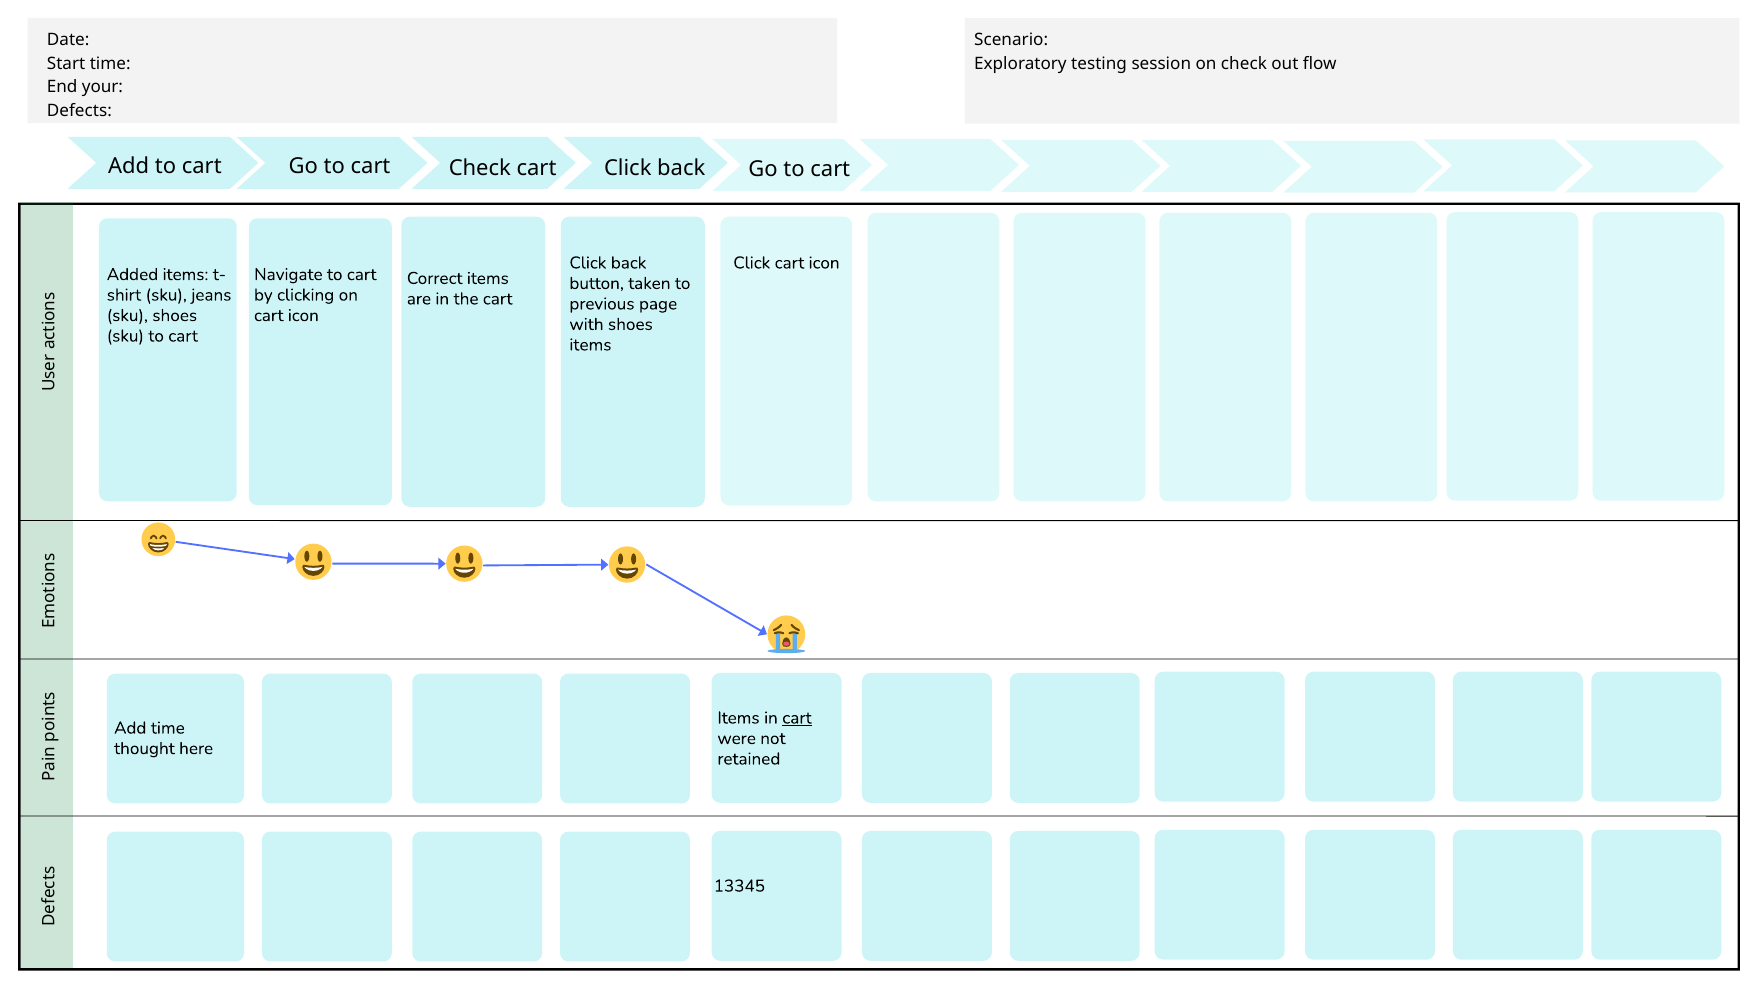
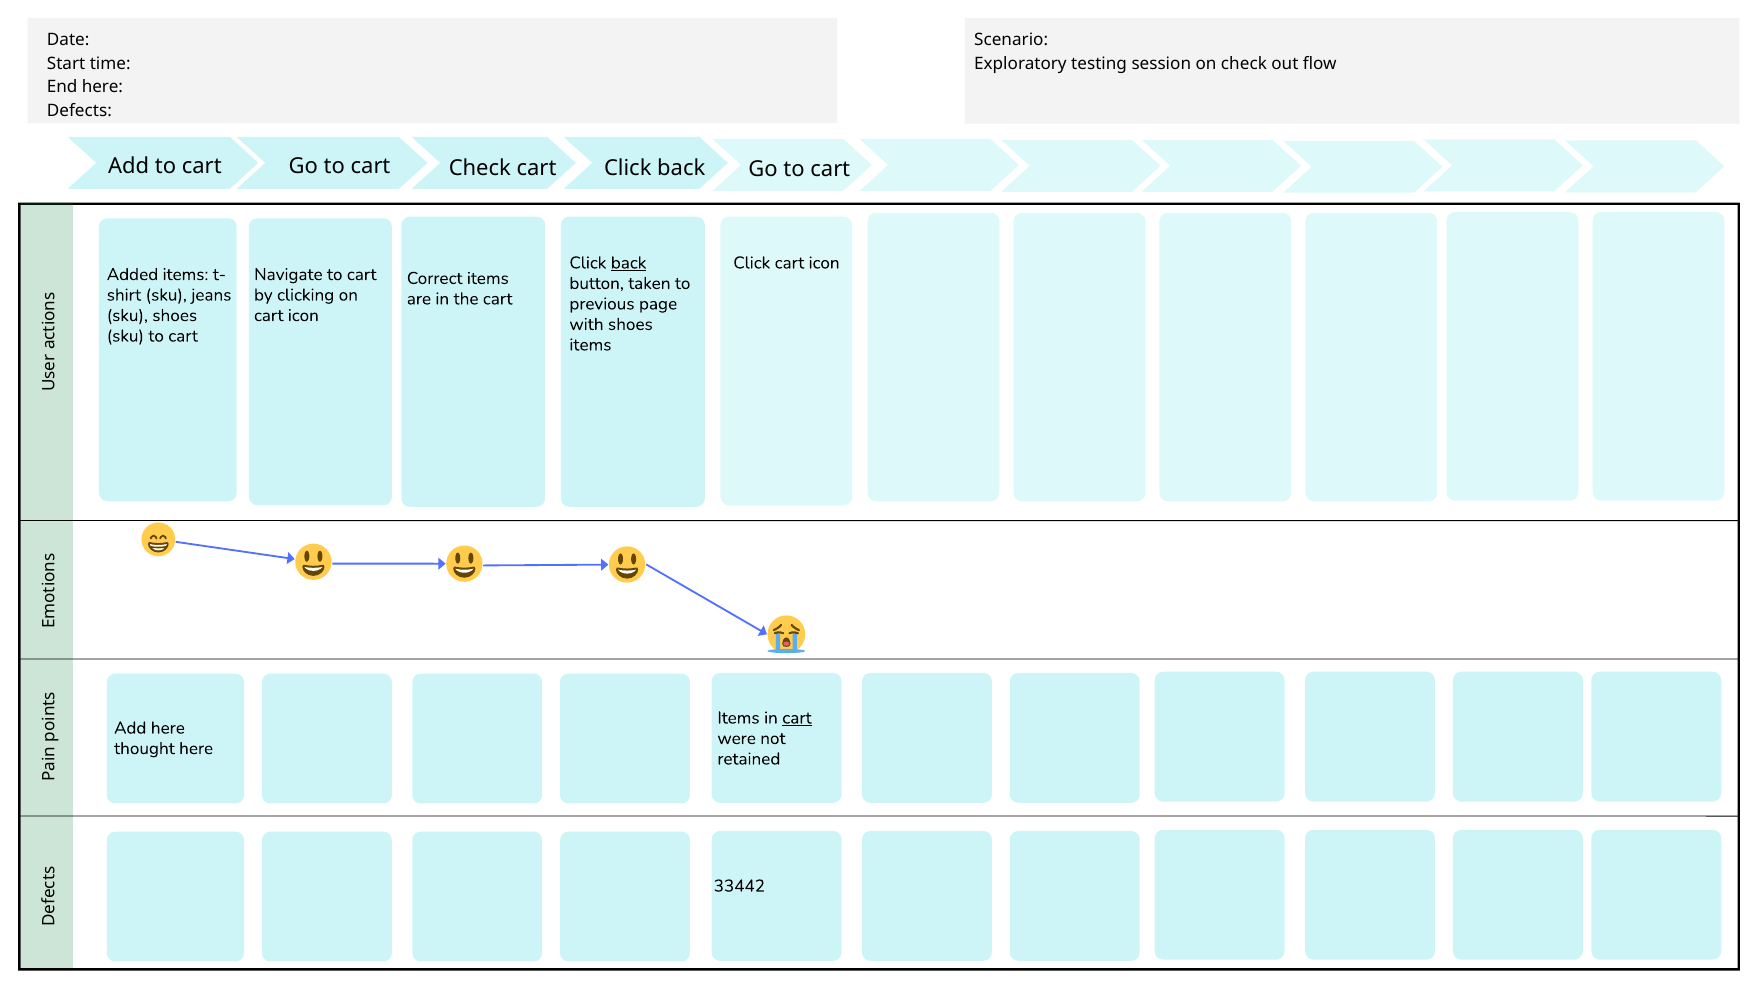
End your: your -> here
back at (629, 263) underline: none -> present
Add time: time -> here
13345: 13345 -> 33442
